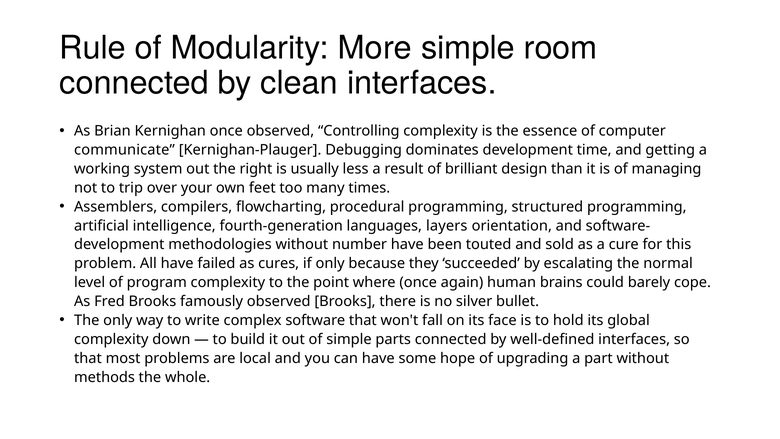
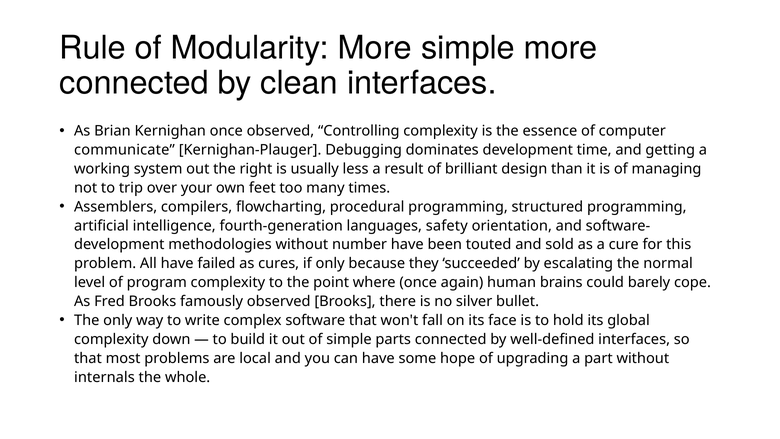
simple room: room -> more
layers: layers -> safety
methods: methods -> internals
